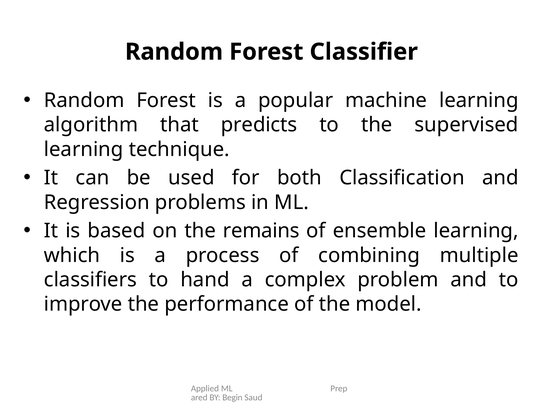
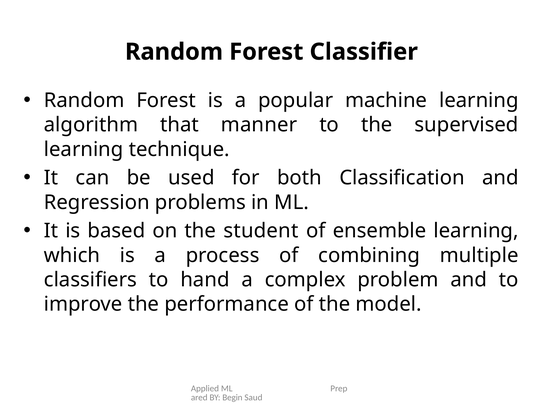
predicts: predicts -> manner
remains: remains -> student
